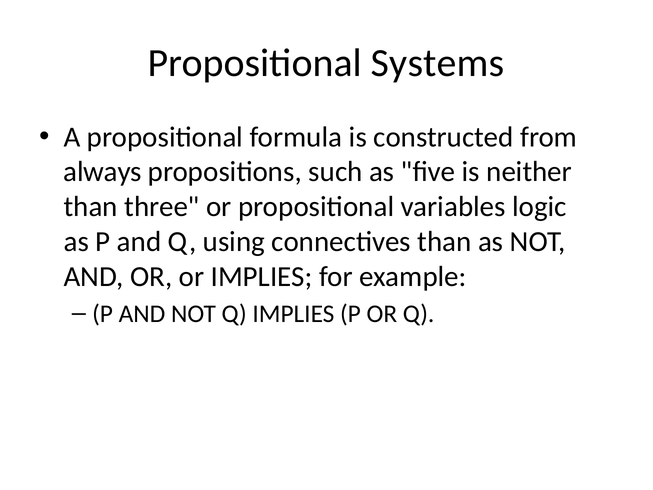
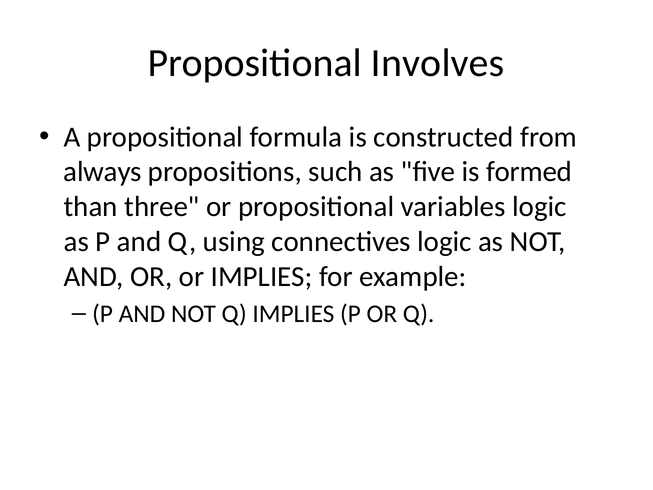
Systems: Systems -> Involves
neither: neither -> formed
connectives than: than -> logic
